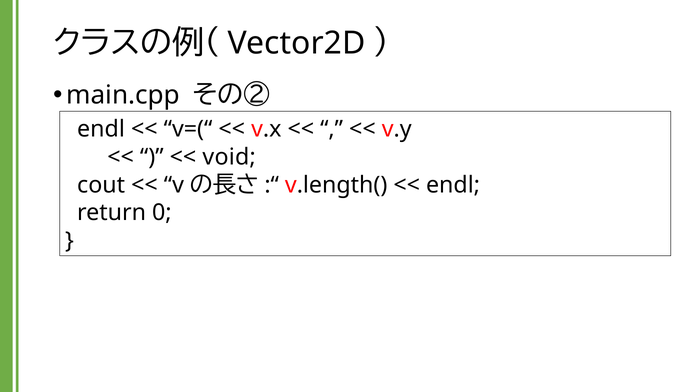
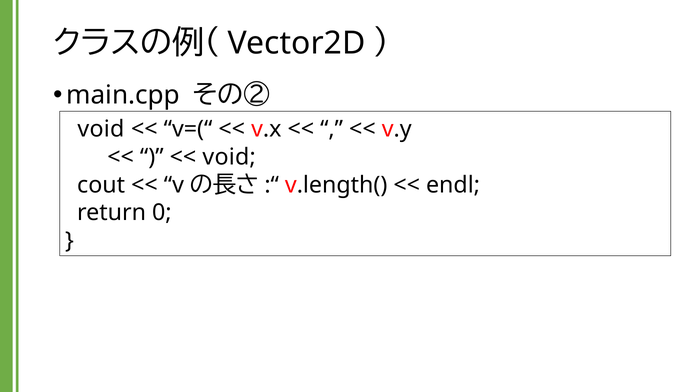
endl at (101, 129): endl -> void
